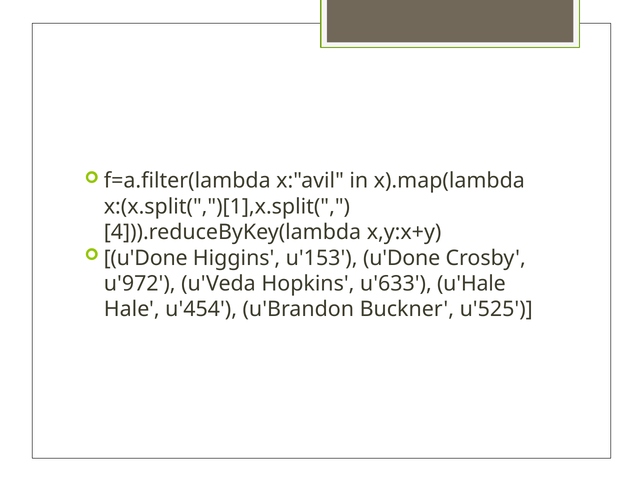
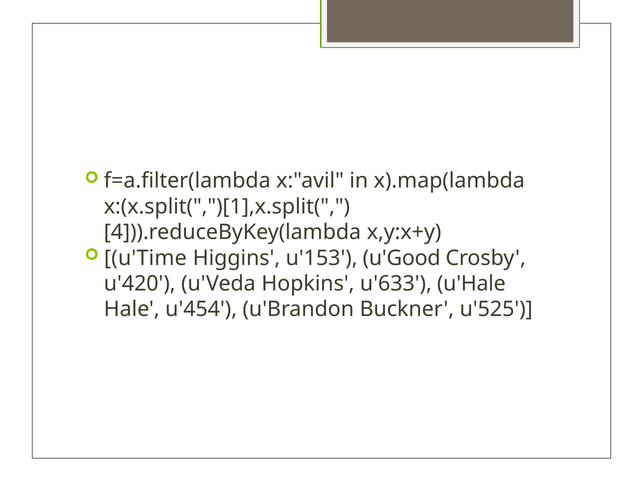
u'Done at (146, 258): u'Done -> u'Time
u'153 u'Done: u'Done -> u'Good
u'972: u'972 -> u'420
